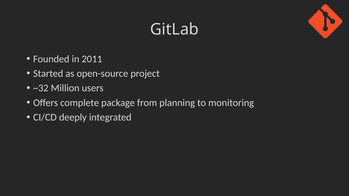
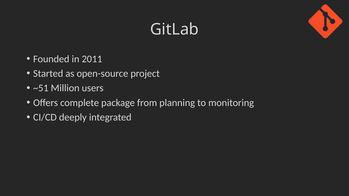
~32: ~32 -> ~51
